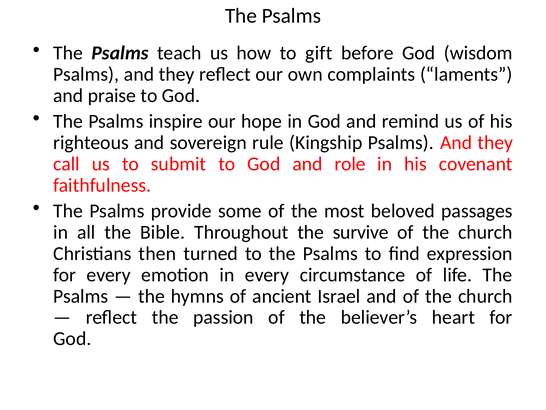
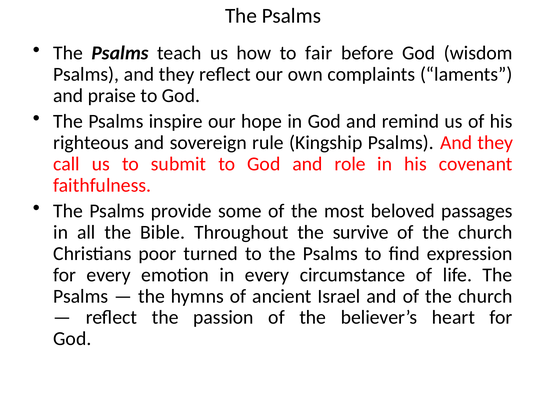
gift: gift -> fair
then: then -> poor
